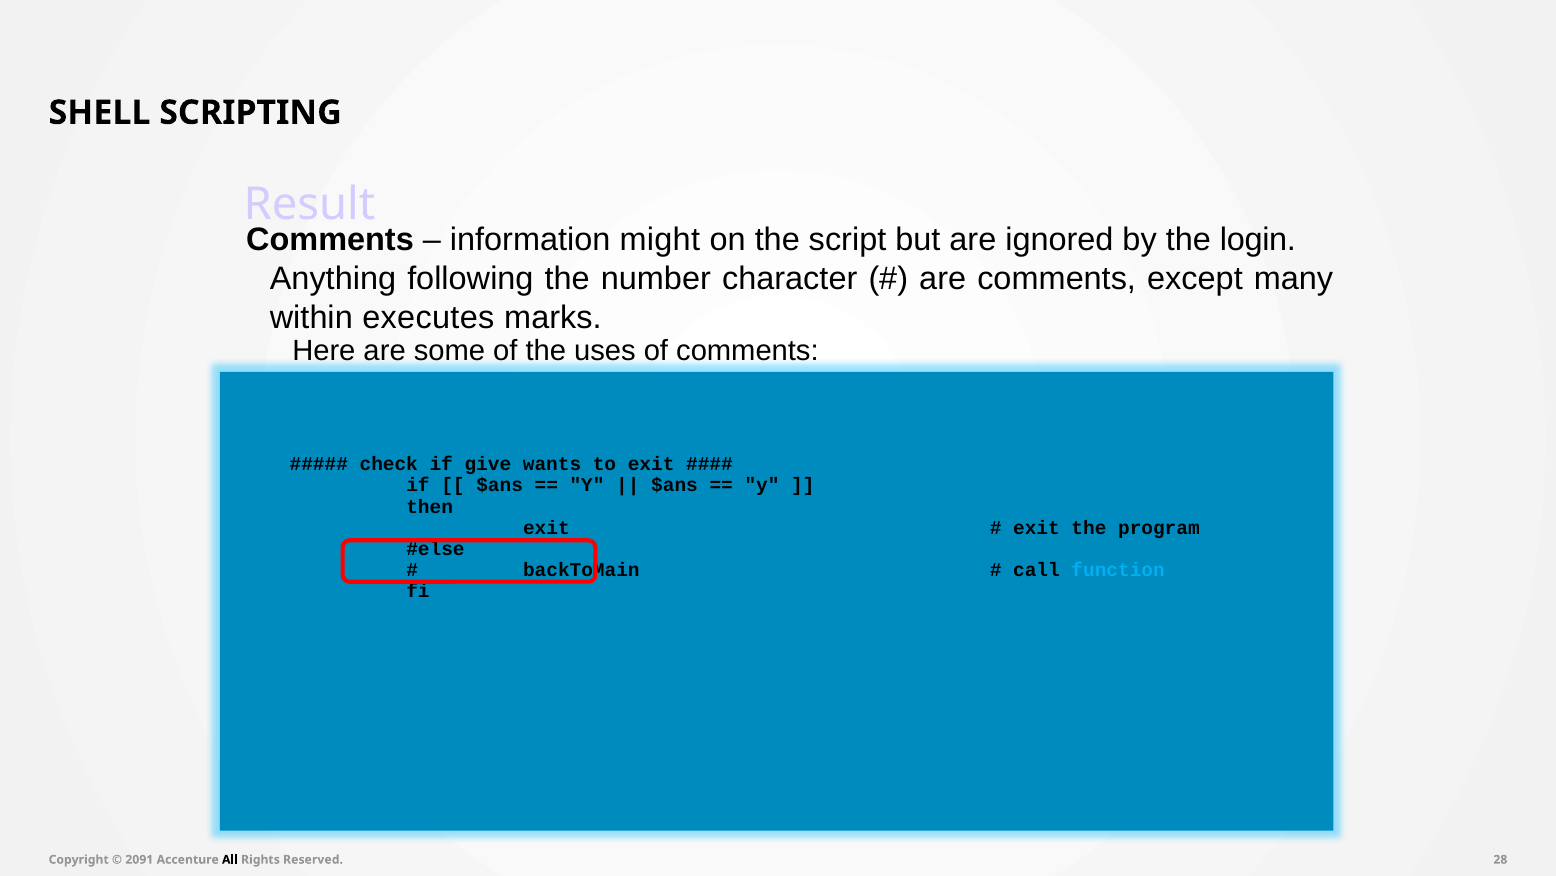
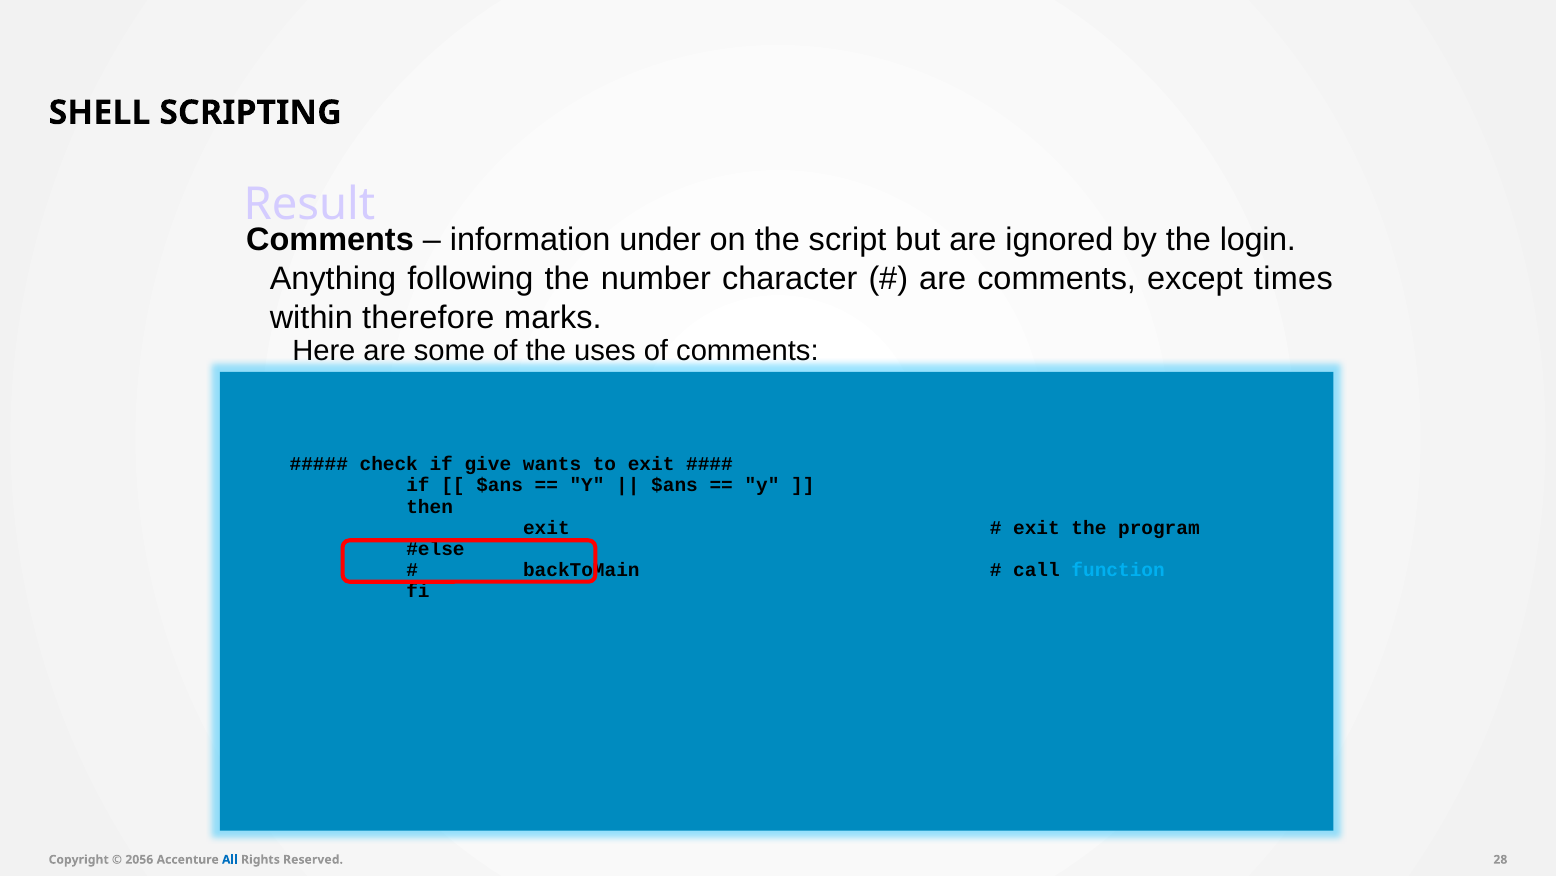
might: might -> under
many: many -> times
executes: executes -> therefore
2091: 2091 -> 2056
All colour: black -> blue
